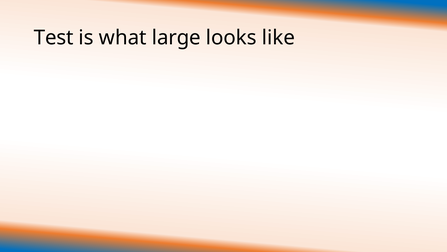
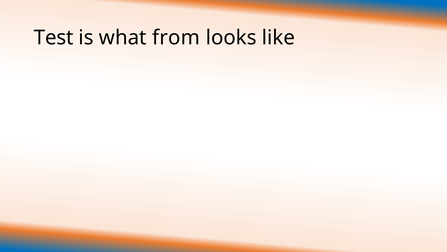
large: large -> from
